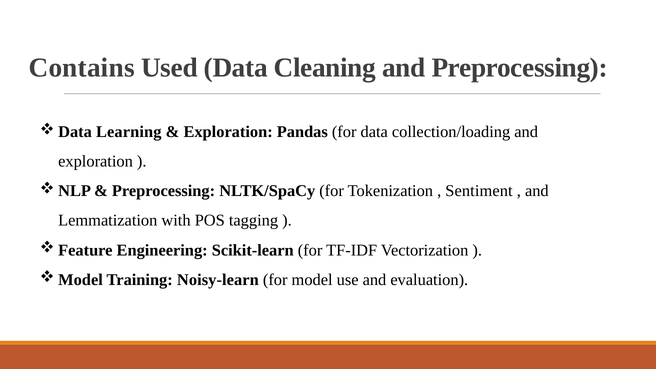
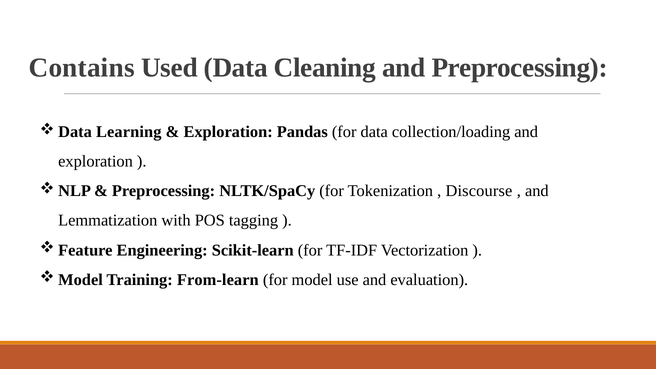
Sentiment: Sentiment -> Discourse
Noisy-learn: Noisy-learn -> From-learn
